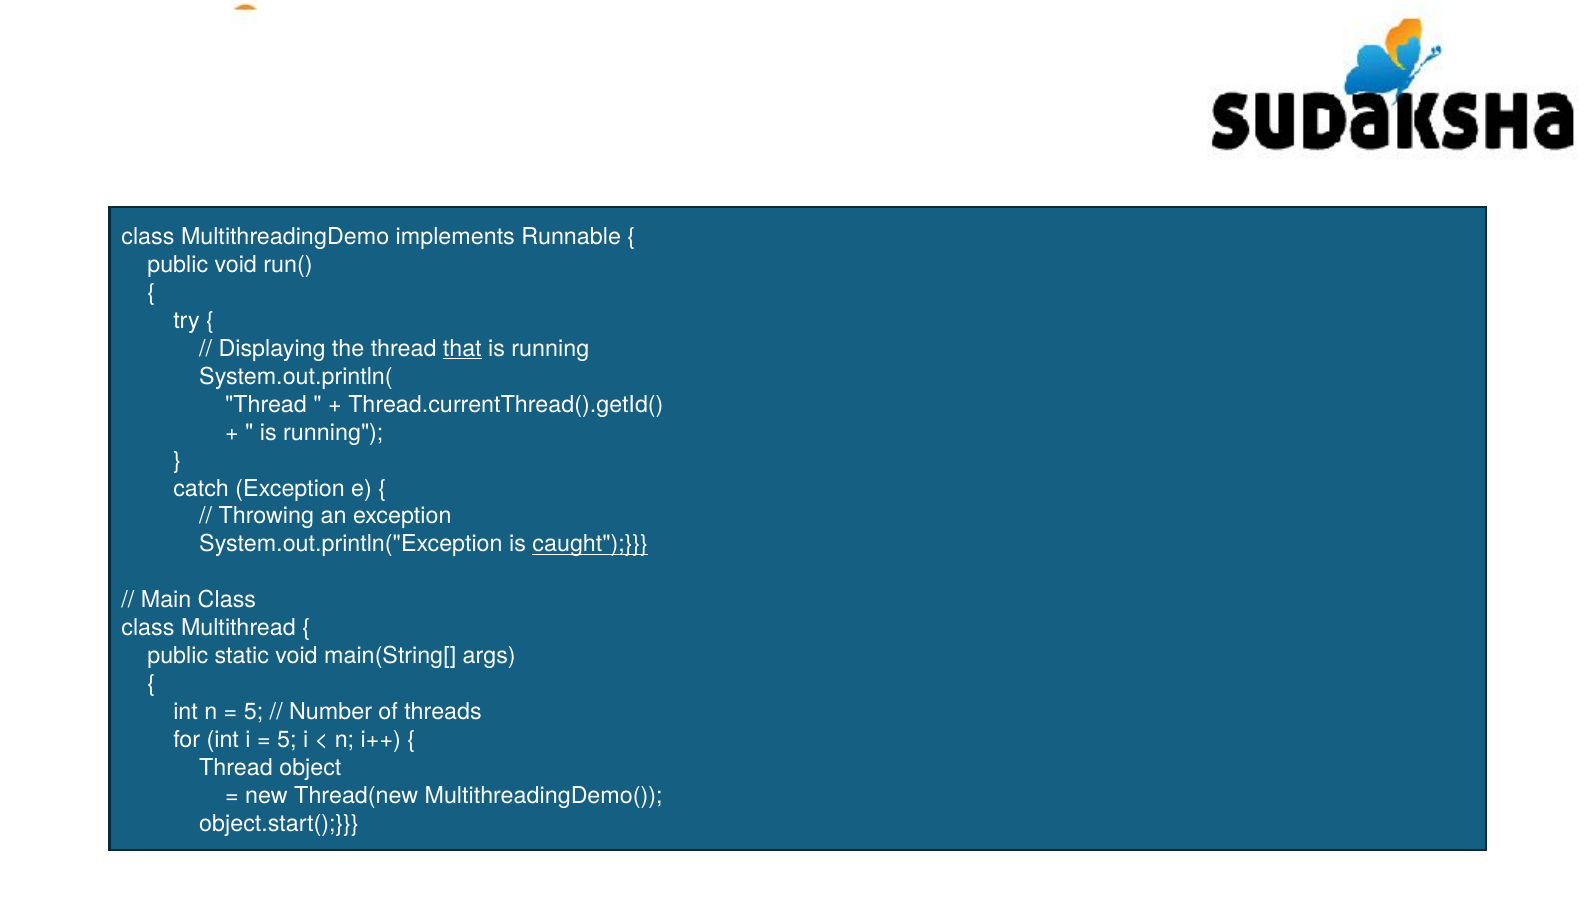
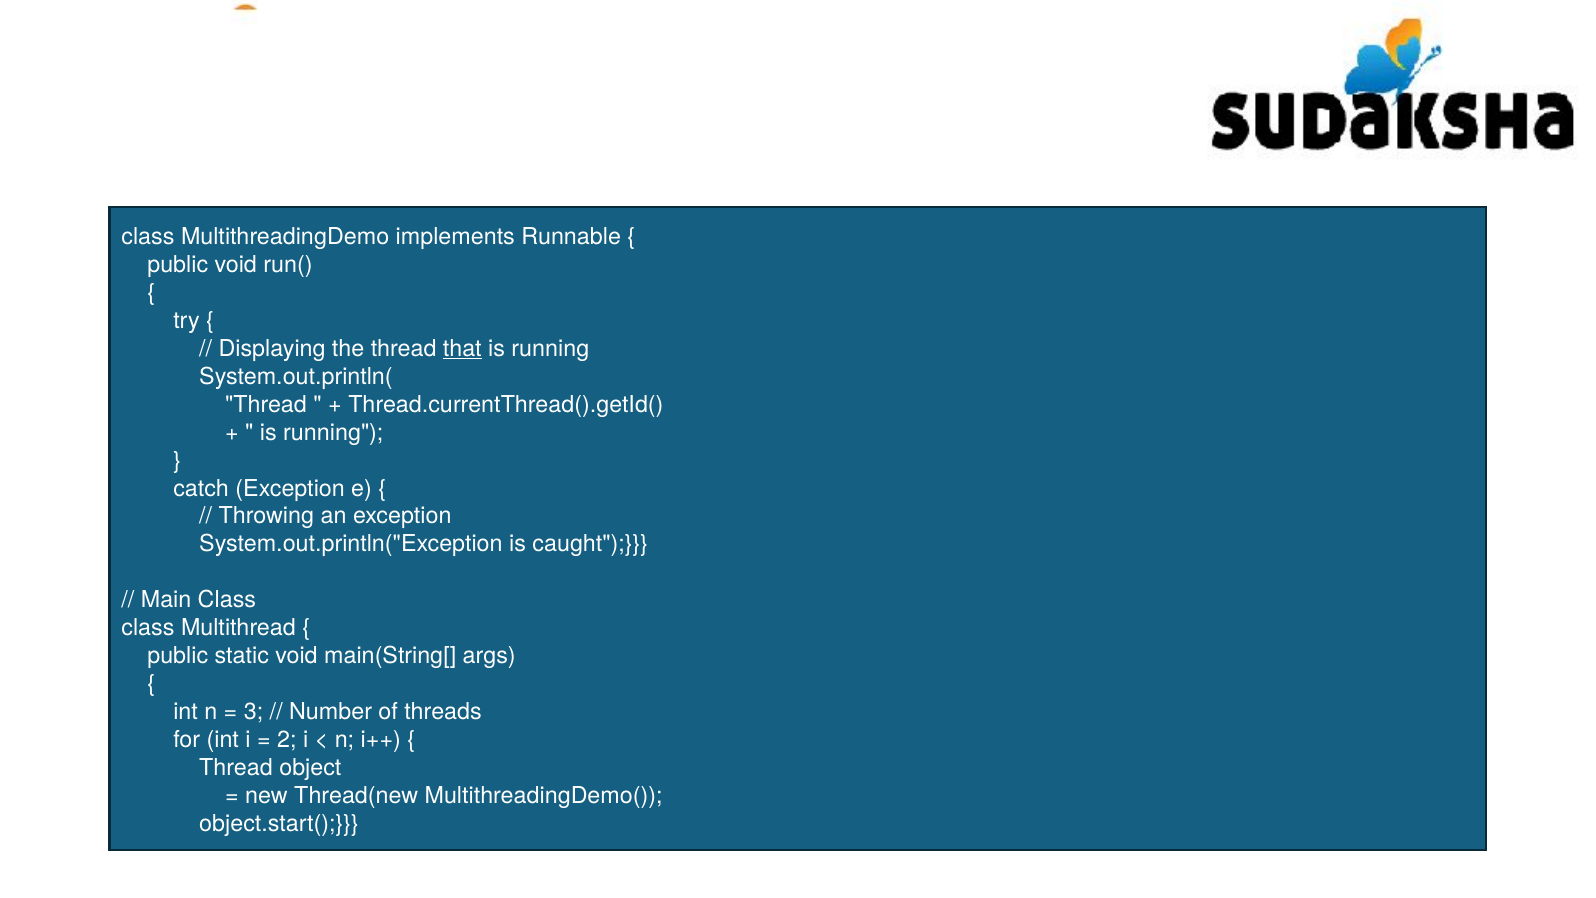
caught underline: present -> none
5 at (254, 712): 5 -> 3
5 at (287, 740): 5 -> 2
